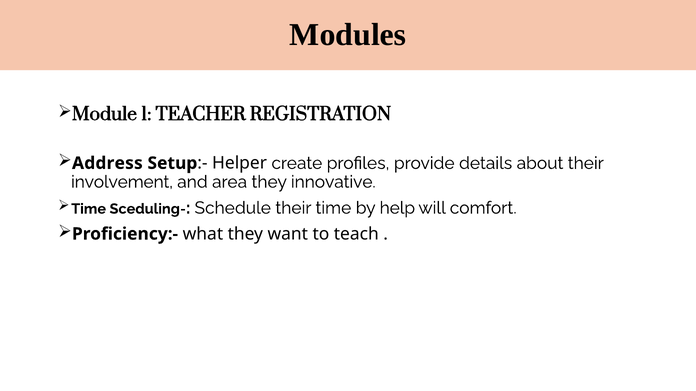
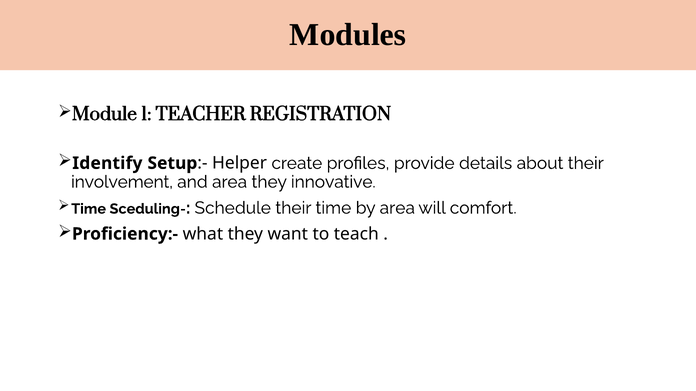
Address: Address -> Identify
by help: help -> area
